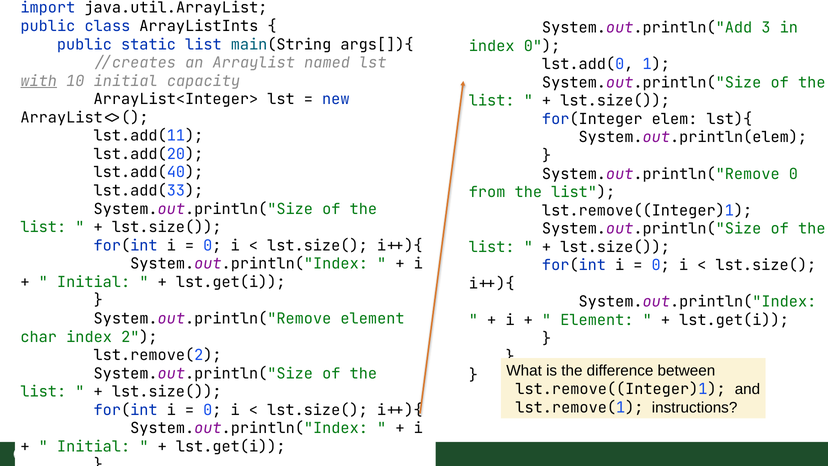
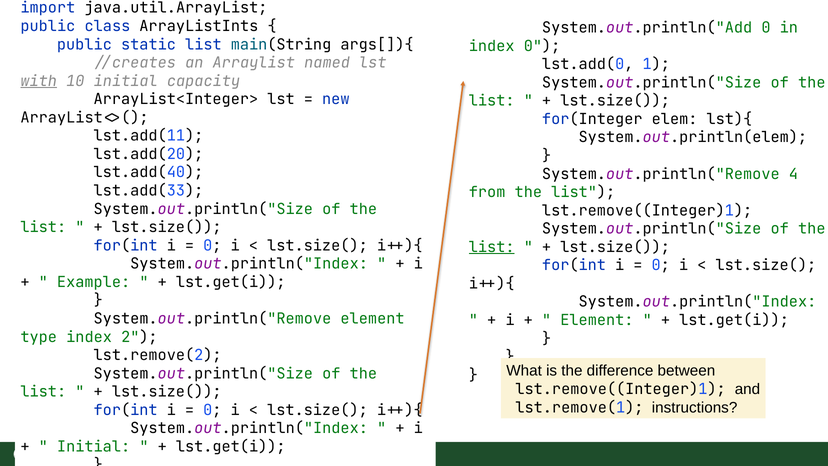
System.out.println("Add 3: 3 -> 0
System.out.println("Remove 0: 0 -> 4
list at (492, 247) underline: none -> present
Initial at (94, 282): Initial -> Example
char: char -> type
